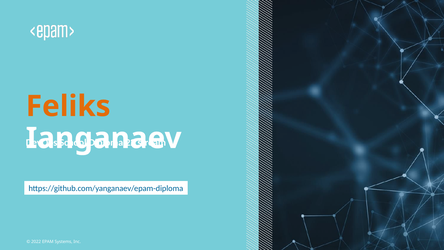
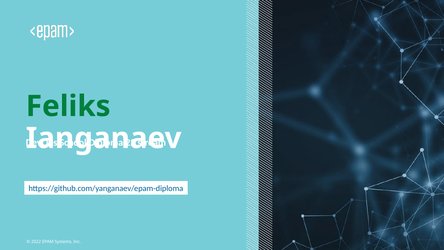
Feliks colour: orange -> green
